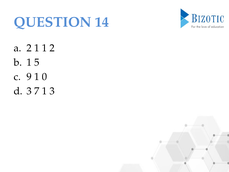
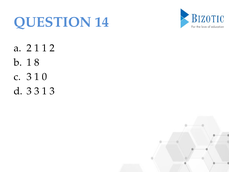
5: 5 -> 8
9 at (29, 77): 9 -> 3
3 7: 7 -> 3
